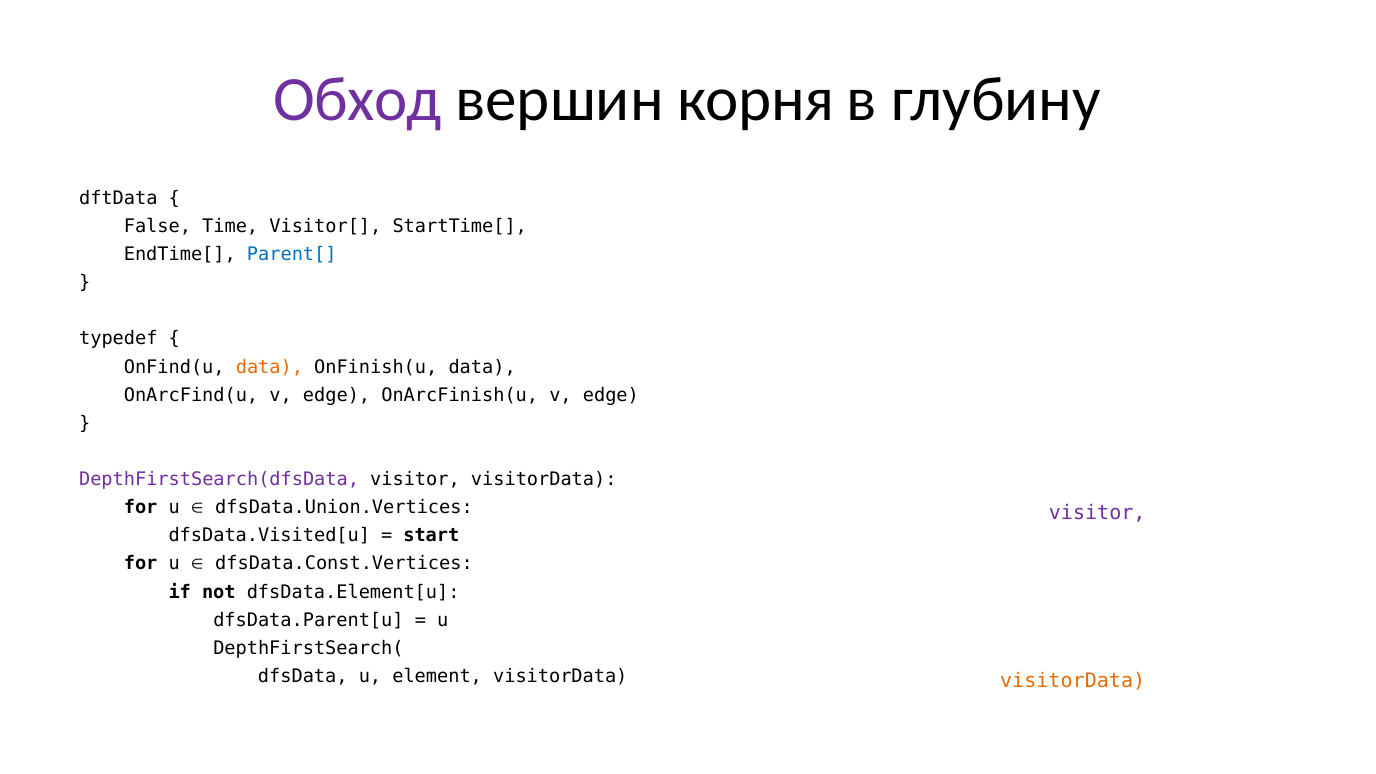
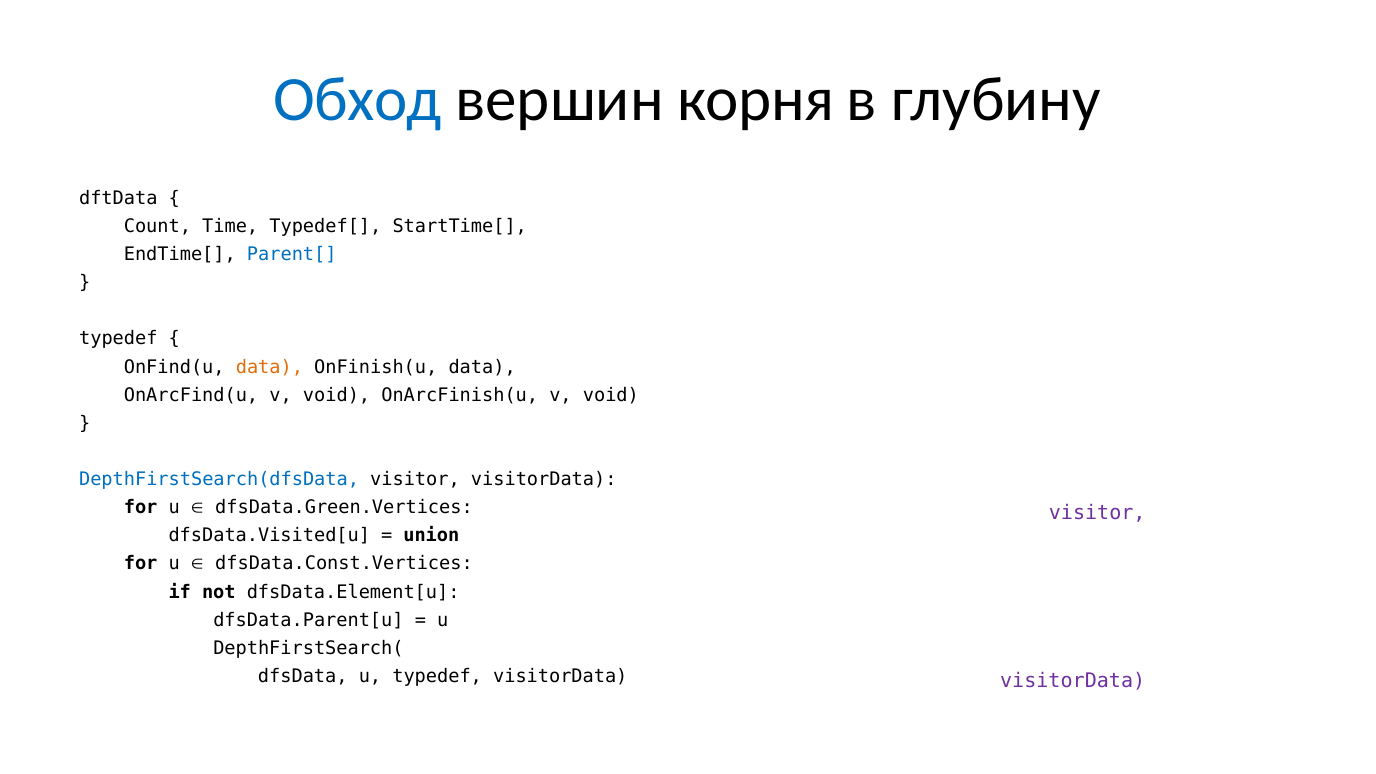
Обход colour: purple -> blue
False: False -> Count
Visitor[: Visitor[ -> Typedef[
OnArcFind(u v edge: edge -> void
OnArcFinish(u v edge: edge -> void
DepthFirstSearch(dfsData at (219, 479) colour: purple -> blue
dfsData.Union.Vertices: dfsData.Union.Vertices -> dfsData.Green.Vertices
start: start -> union
dfsData u element: element -> typedef
visitorData at (1073, 681) colour: orange -> purple
